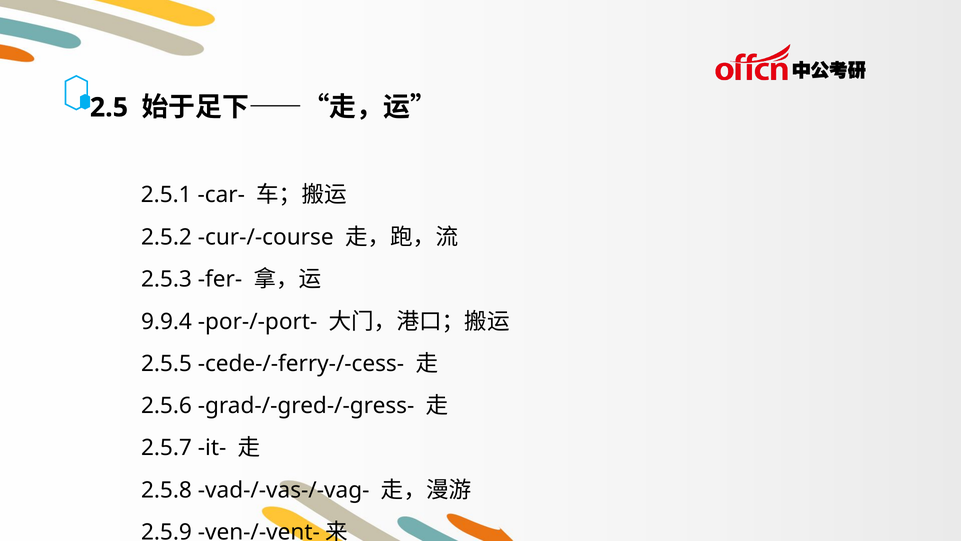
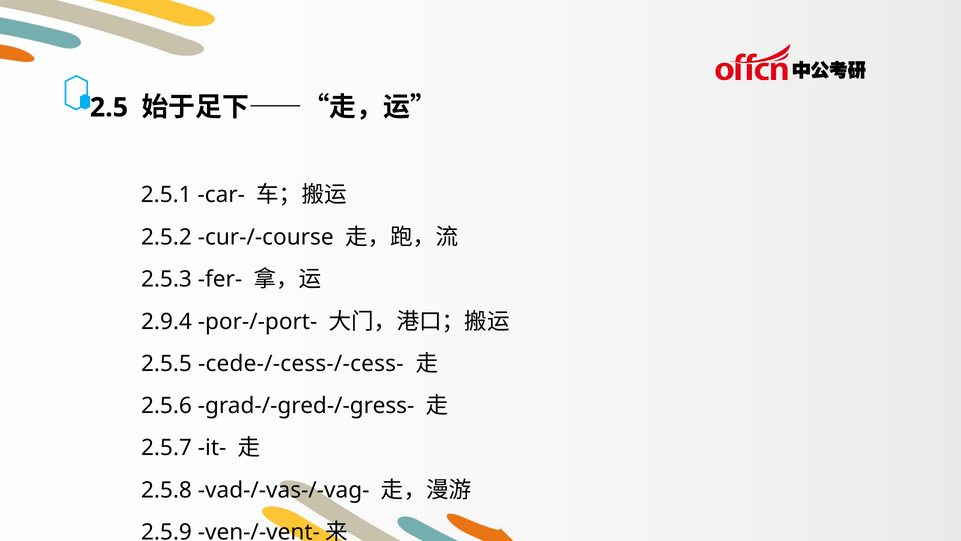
9.9.4: 9.9.4 -> 2.9.4
cede-/-ferry-/-cess-: cede-/-ferry-/-cess- -> cede-/-cess-/-cess-
